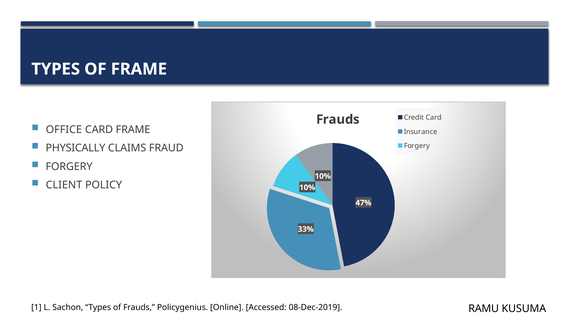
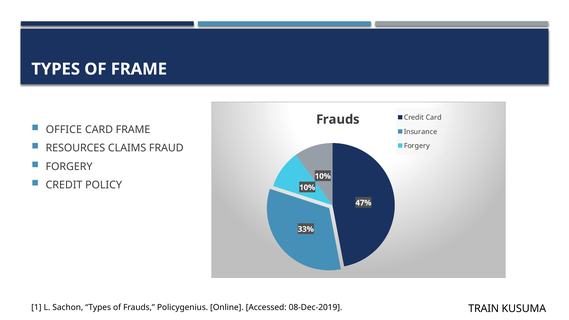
PHYSICALLY: PHYSICALLY -> RESOURCES
CLIENT at (64, 185): CLIENT -> CREDIT
RAMU: RAMU -> TRAIN
